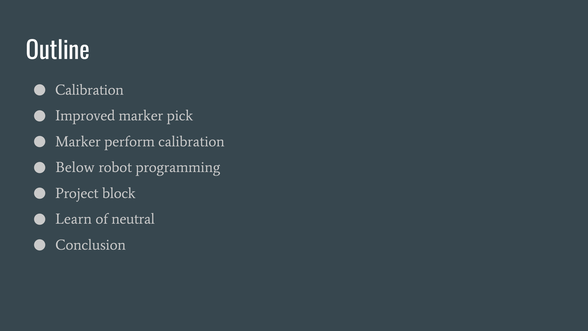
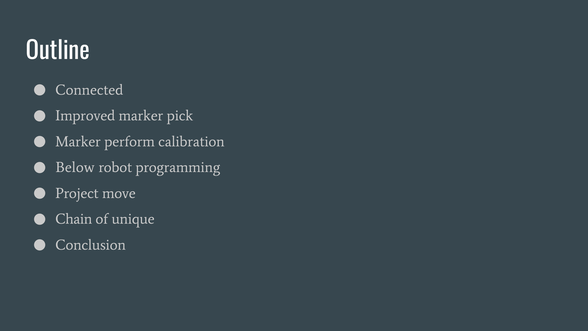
Calibration at (89, 90): Calibration -> Connected
block: block -> move
Learn: Learn -> Chain
neutral: neutral -> unique
